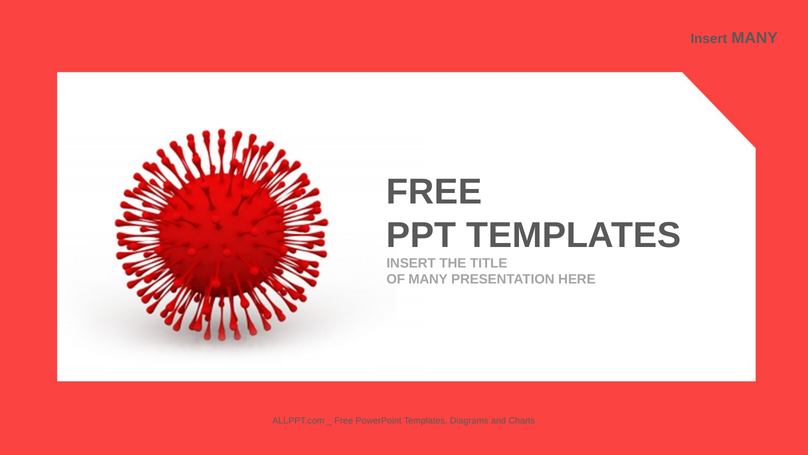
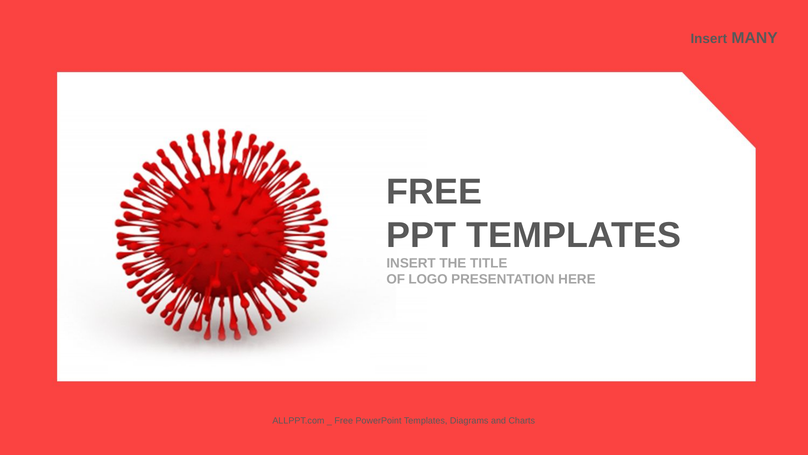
OF MANY: MANY -> LOGO
